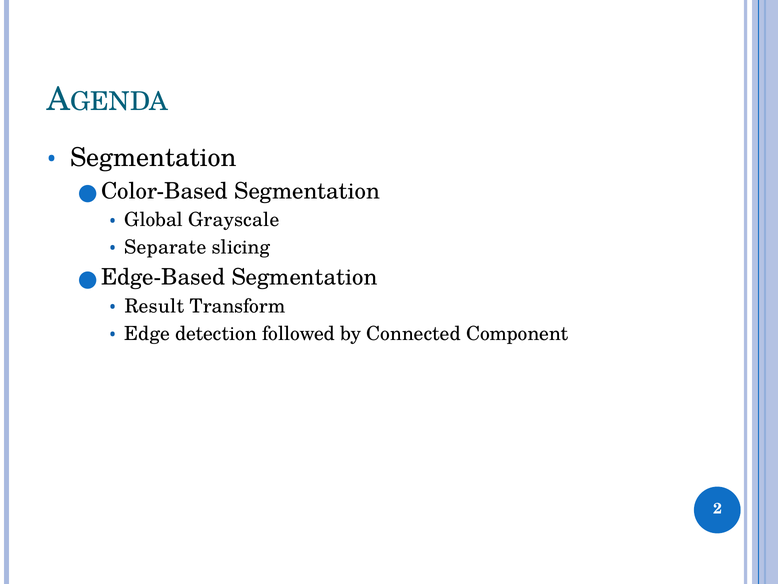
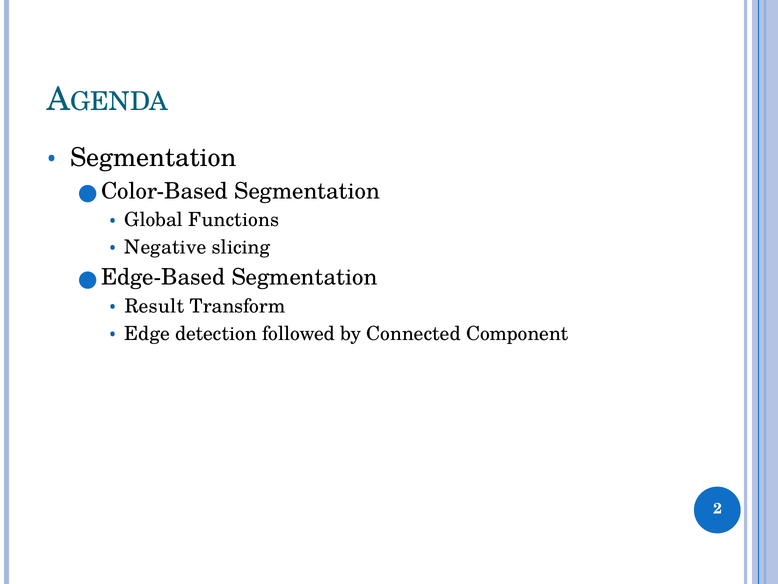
Grayscale: Grayscale -> Functions
Separate: Separate -> Negative
